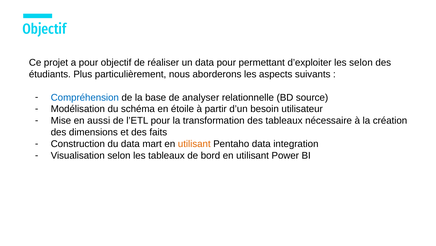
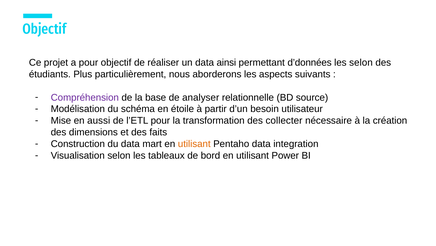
data pour: pour -> ainsi
d’exploiter: d’exploiter -> d’données
Compréhension colour: blue -> purple
des tableaux: tableaux -> collecter
